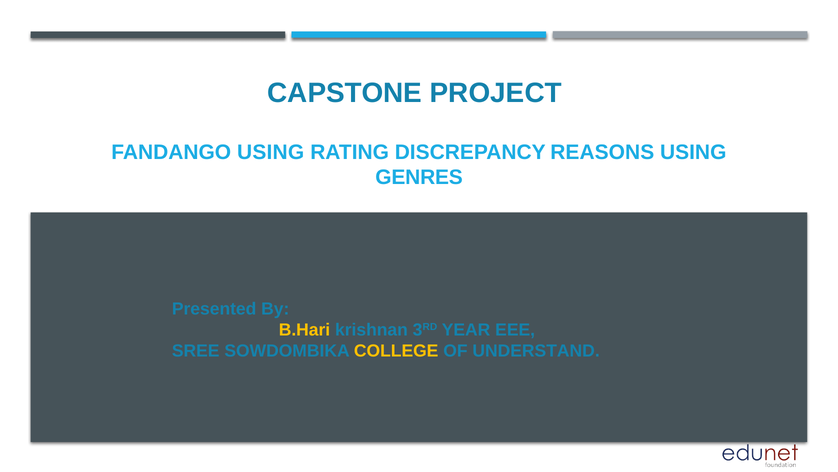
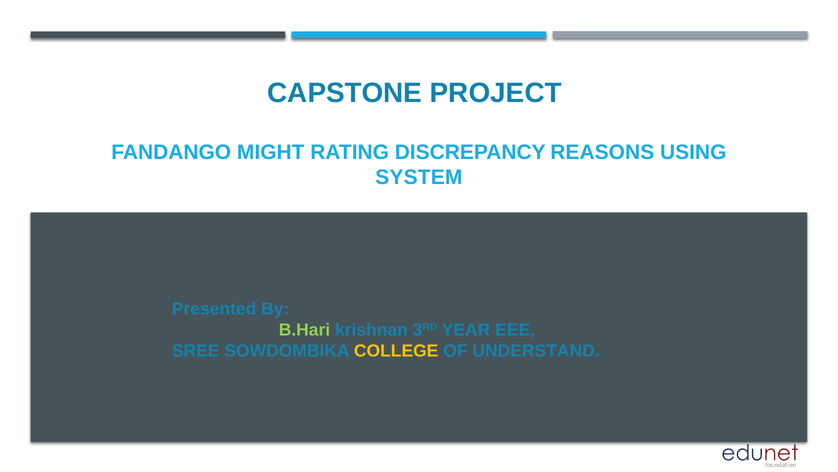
FANDANGO USING: USING -> MIGHT
GENRES: GENRES -> SYSTEM
B.Hari colour: yellow -> light green
